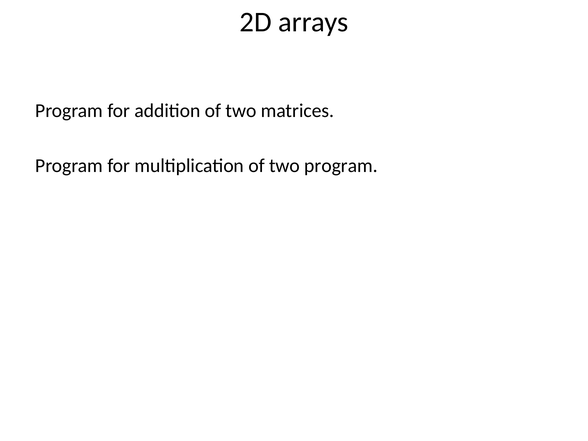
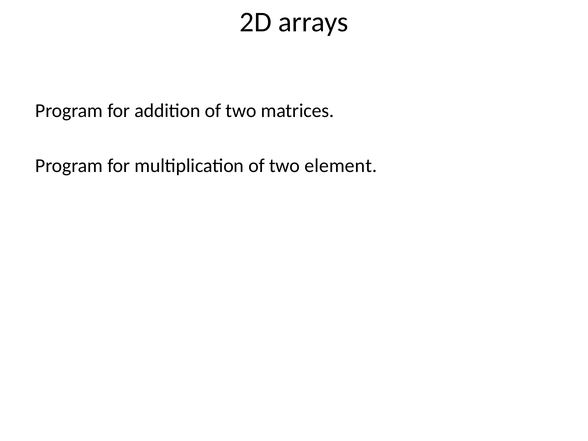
two program: program -> element
